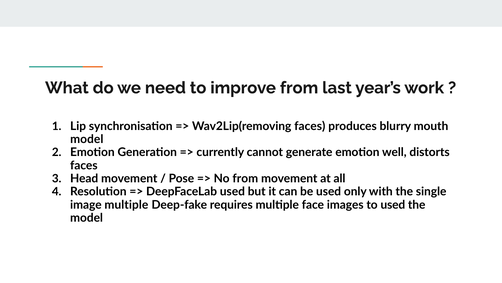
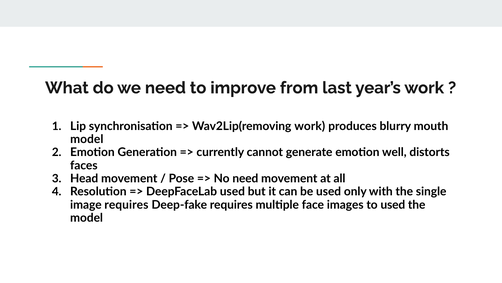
Wav2Lip(removing faces: faces -> work
No from: from -> need
image multiple: multiple -> requires
